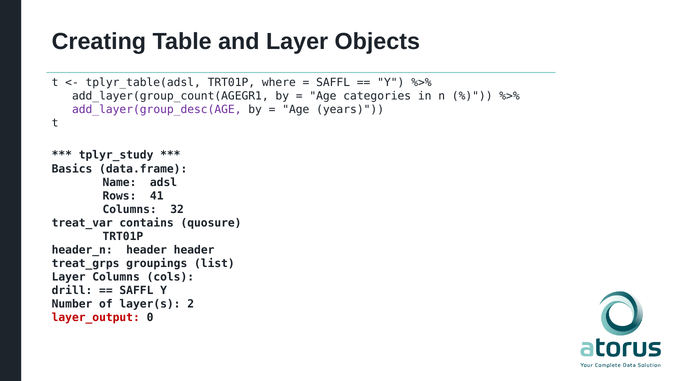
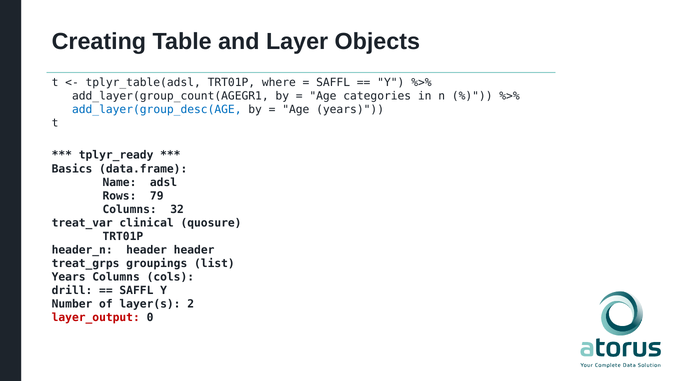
add_layer(group_desc(AGE colour: purple -> blue
tplyr_study: tplyr_study -> tplyr_ready
41: 41 -> 79
contains: contains -> clinical
Layer at (69, 277): Layer -> Years
